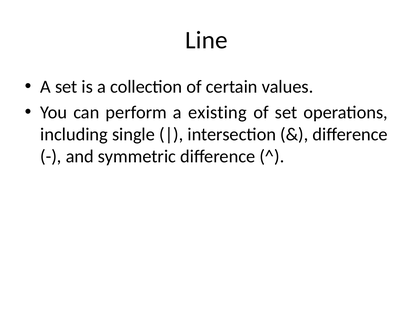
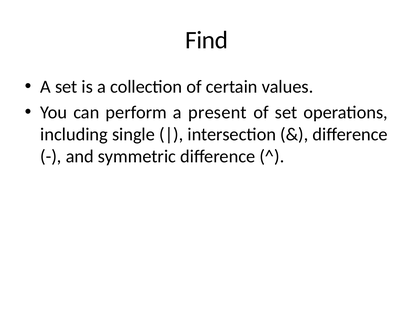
Line: Line -> Find
existing: existing -> present
